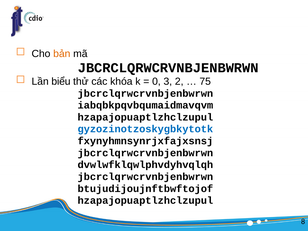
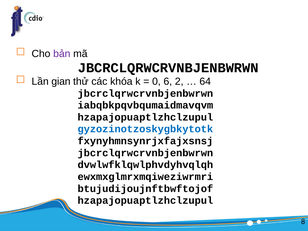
bản colour: orange -> purple
biểu: biểu -> gian
3: 3 -> 6
75: 75 -> 64
jbcrclqrwcrvnbjenbwrwn at (145, 177): jbcrclqrwcrvnbjenbwrwn -> ewxmxglmrxmqiweziwrmri
